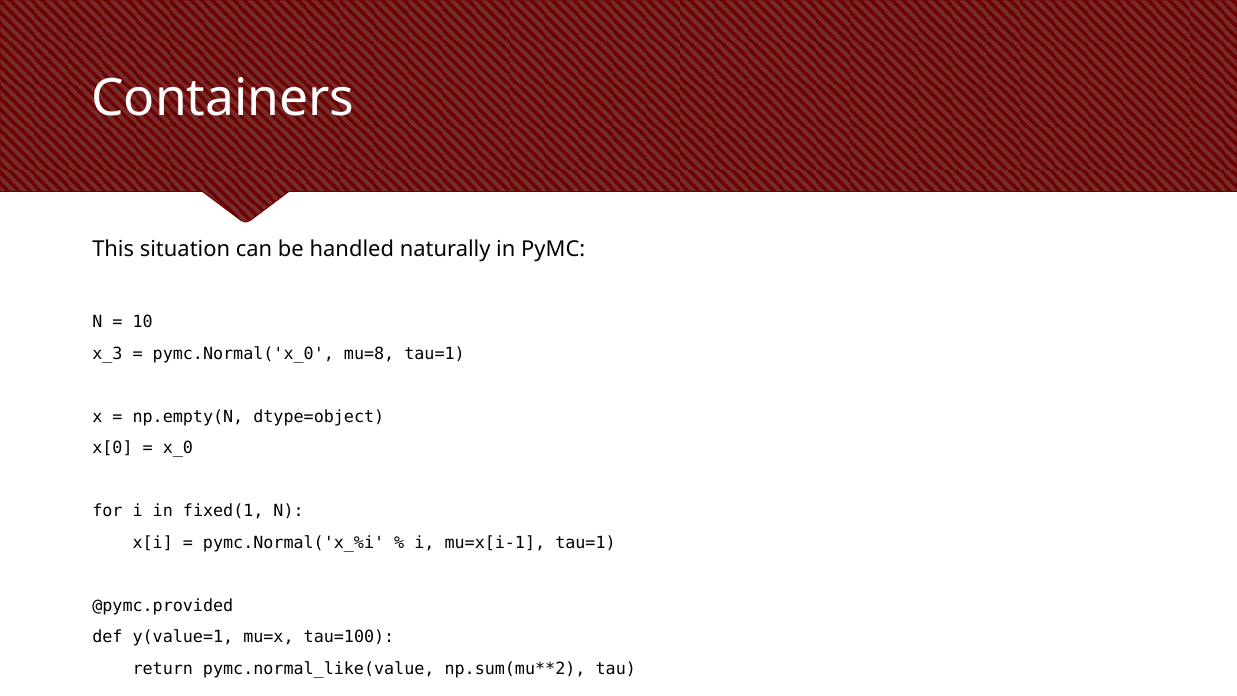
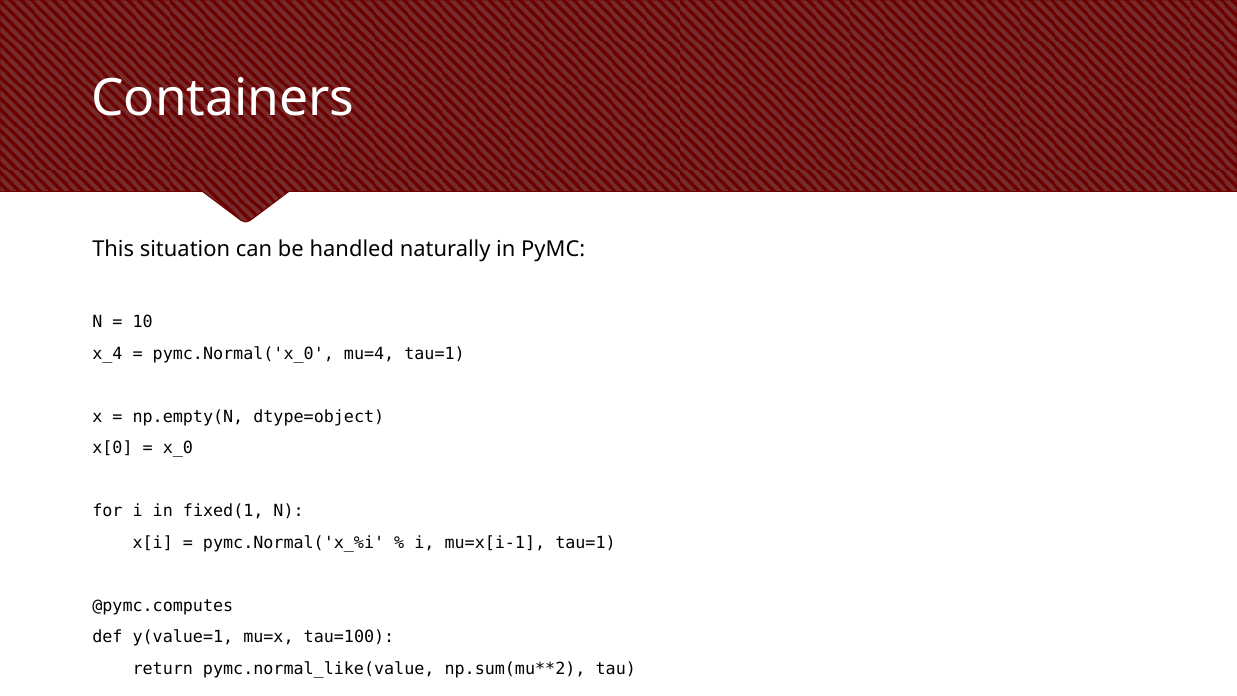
x_3: x_3 -> x_4
mu=8: mu=8 -> mu=4
@pymc.provided: @pymc.provided -> @pymc.computes
